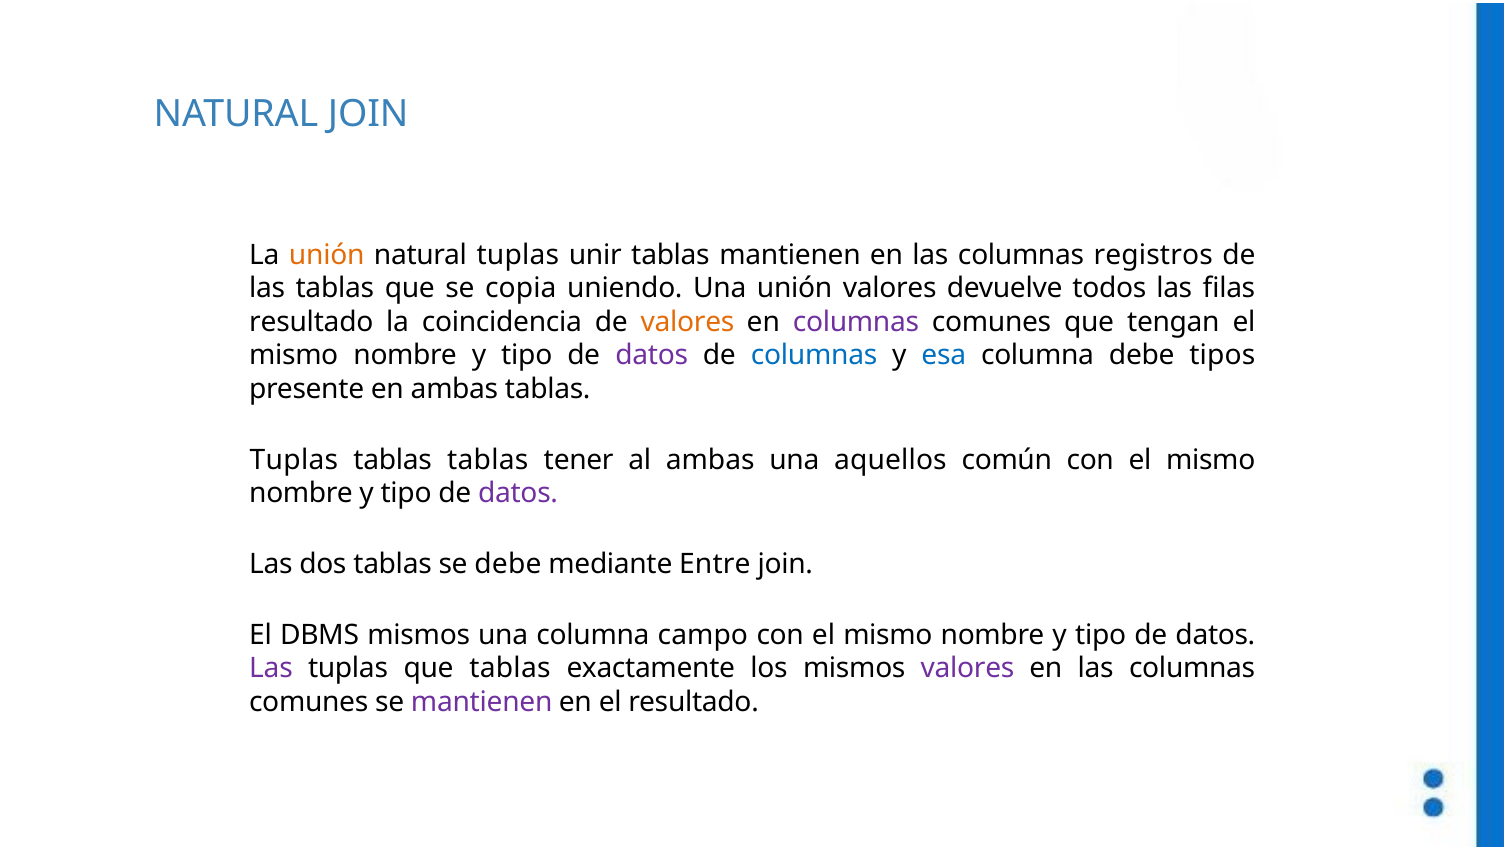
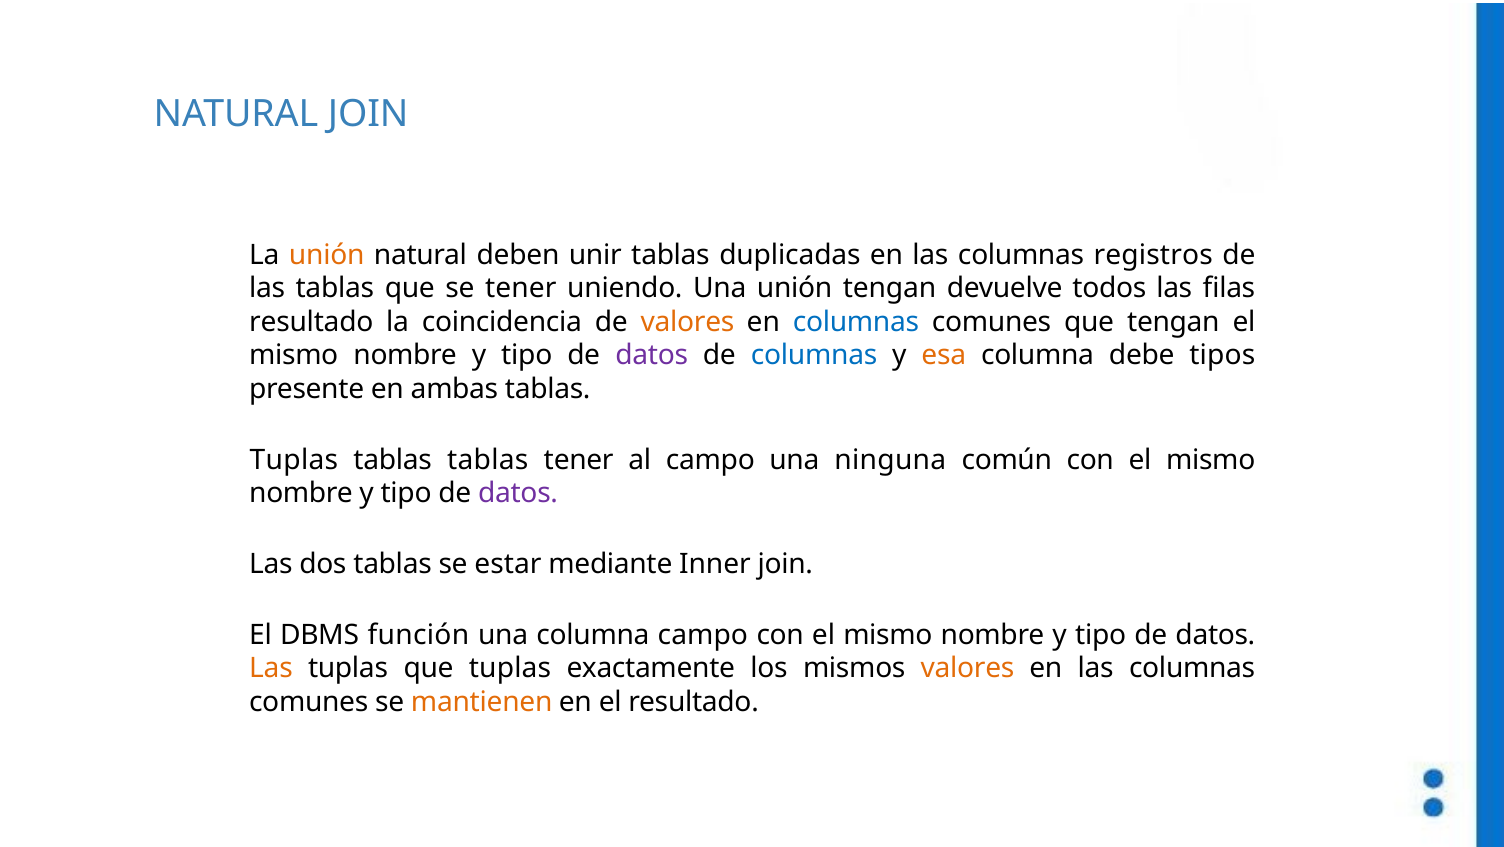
natural tuplas: tuplas -> deben
tablas mantienen: mantienen -> duplicadas
se copia: copia -> tener
unión valores: valores -> tengan
columnas at (856, 322) colour: purple -> blue
esa colour: blue -> orange
al ambas: ambas -> campo
aquellos: aquellos -> ninguna
se debe: debe -> estar
Entre: Entre -> Inner
DBMS mismos: mismos -> función
Las at (271, 669) colour: purple -> orange
que tablas: tablas -> tuplas
valores at (967, 669) colour: purple -> orange
mantienen at (482, 702) colour: purple -> orange
